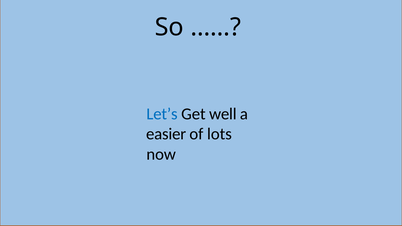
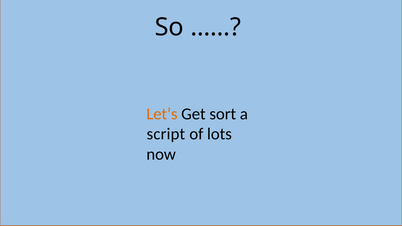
Let’s colour: blue -> orange
well: well -> sort
easier: easier -> script
